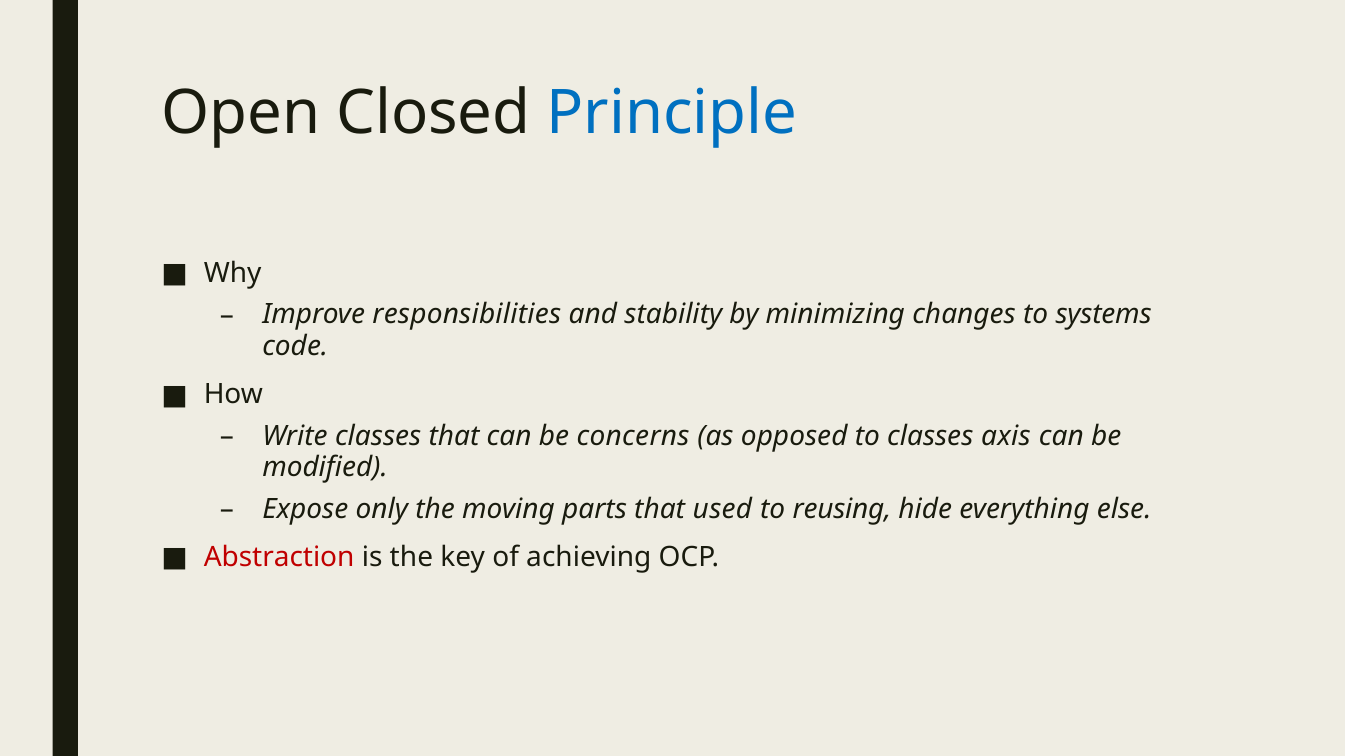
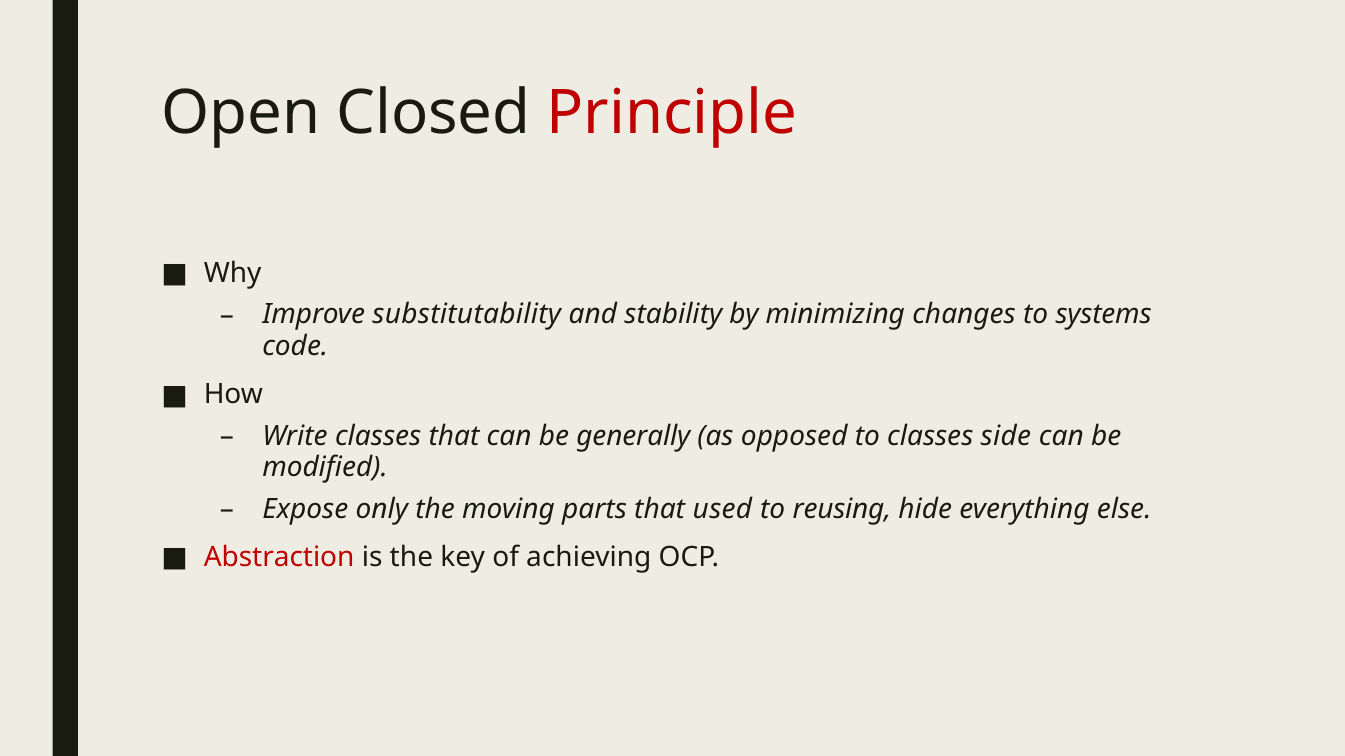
Principle colour: blue -> red
responsibilities: responsibilities -> substitutability
concerns: concerns -> generally
axis: axis -> side
